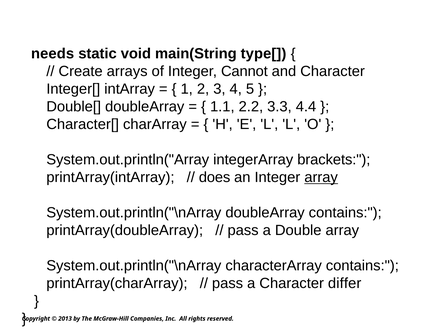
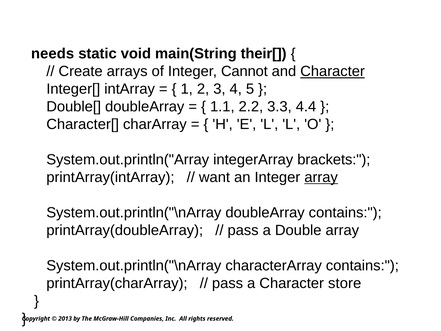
type[: type[ -> their[
Character at (333, 71) underline: none -> present
does: does -> want
differ: differ -> store
